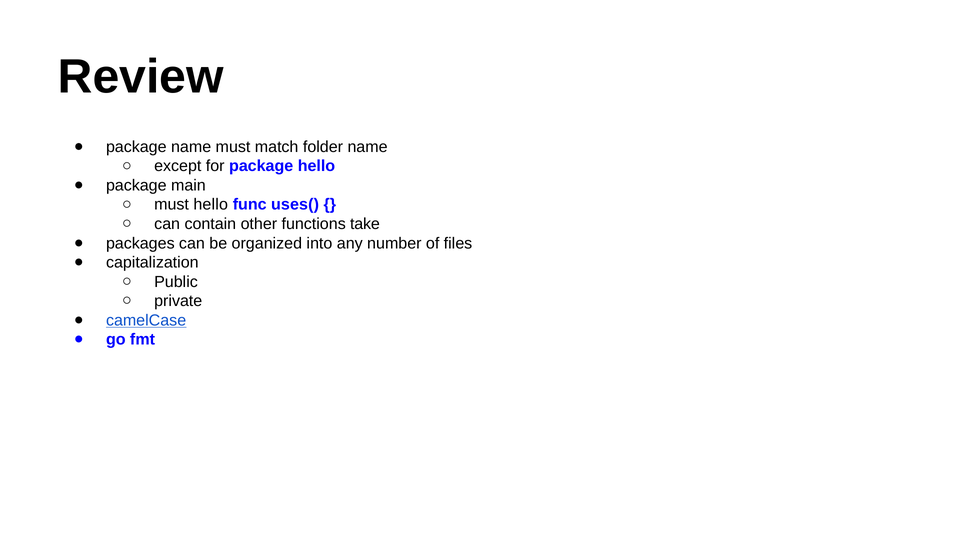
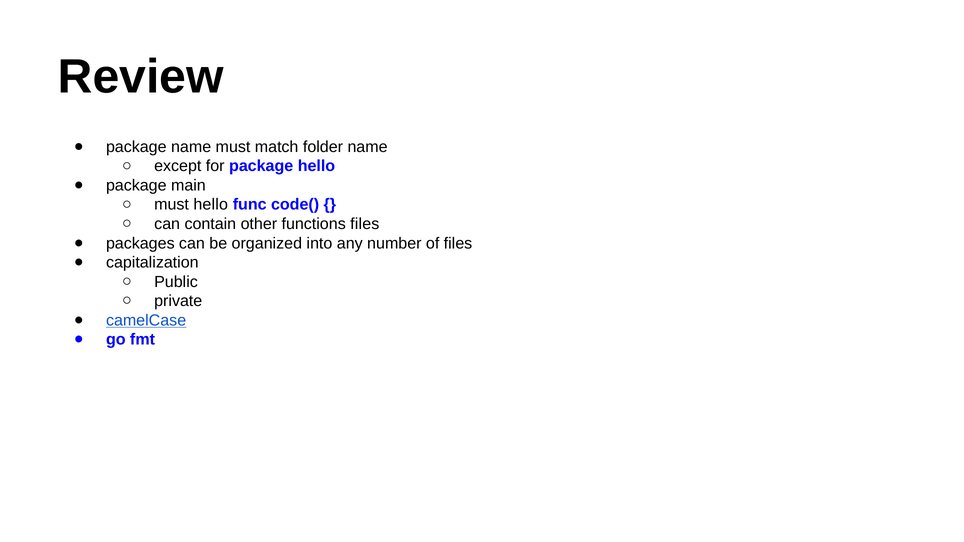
uses(: uses( -> code(
functions take: take -> files
